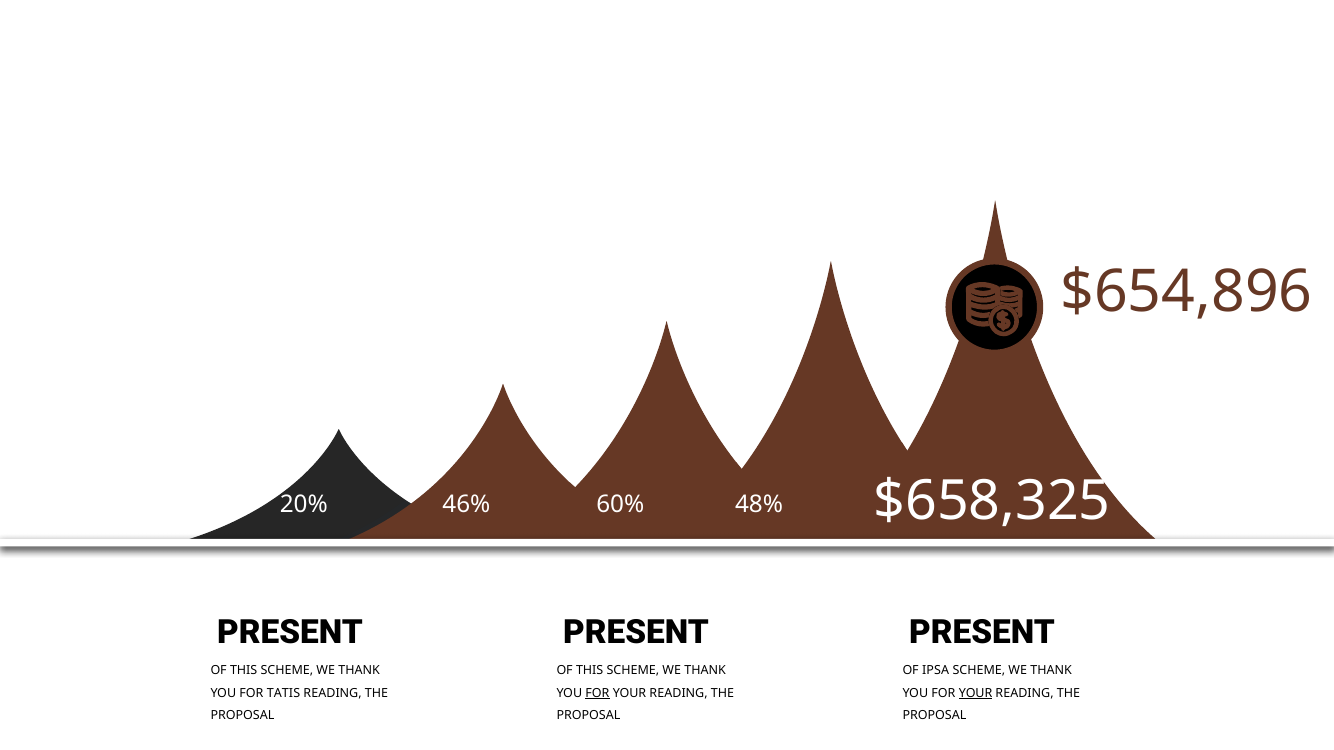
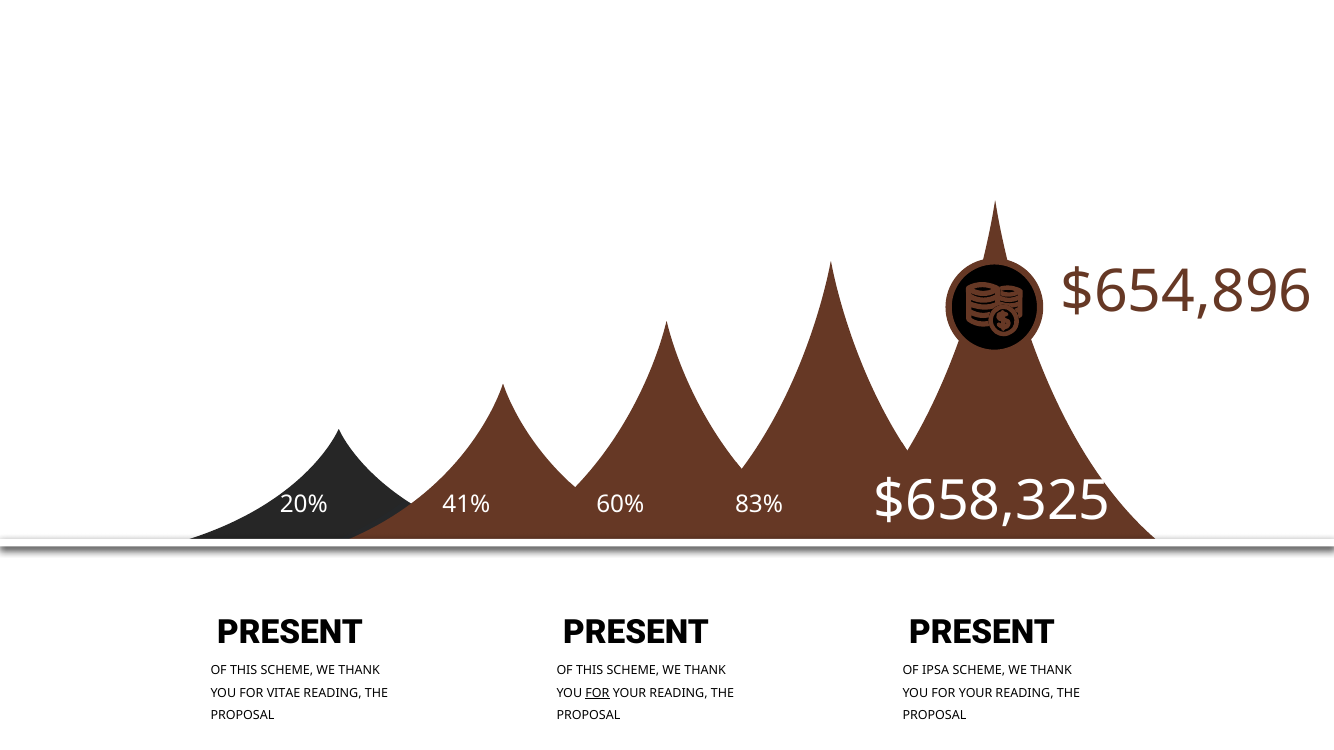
46%: 46% -> 41%
48%: 48% -> 83%
TATIS: TATIS -> VITAE
YOUR at (976, 693) underline: present -> none
